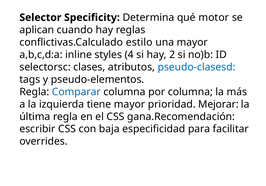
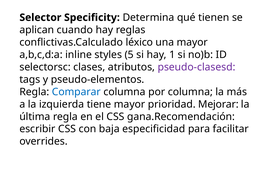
motor: motor -> tienen
estilo: estilo -> léxico
4: 4 -> 5
2: 2 -> 1
pseudo-clasesd colour: blue -> purple
